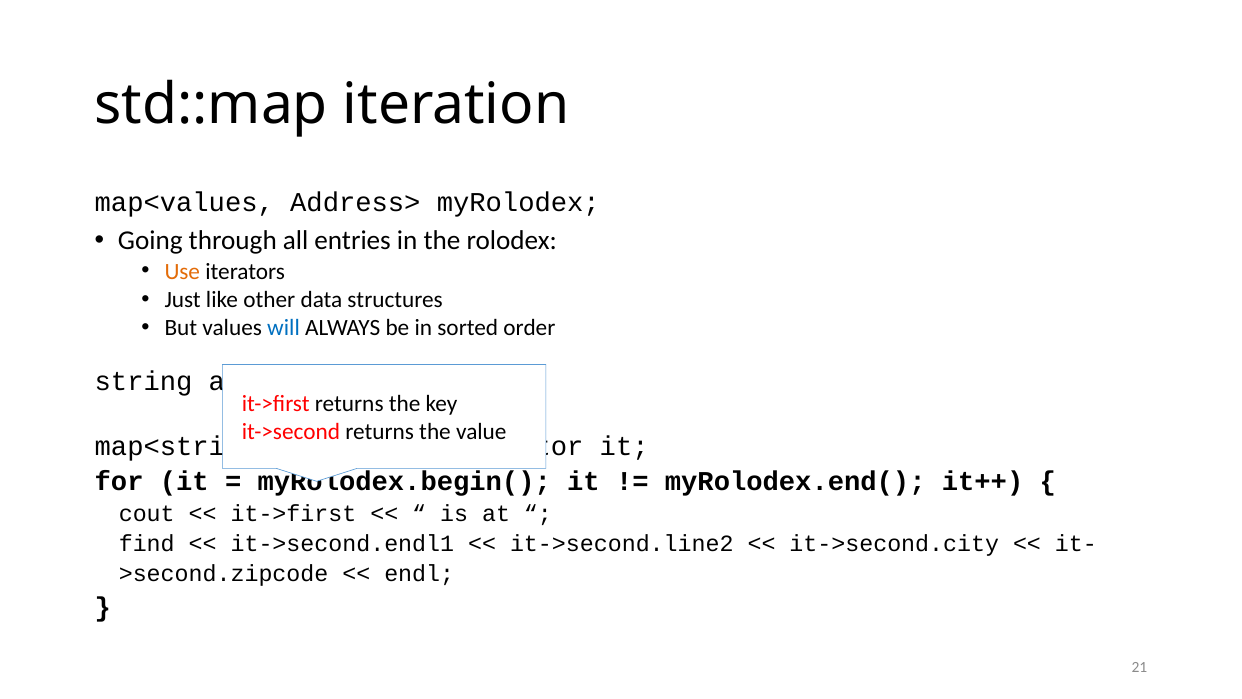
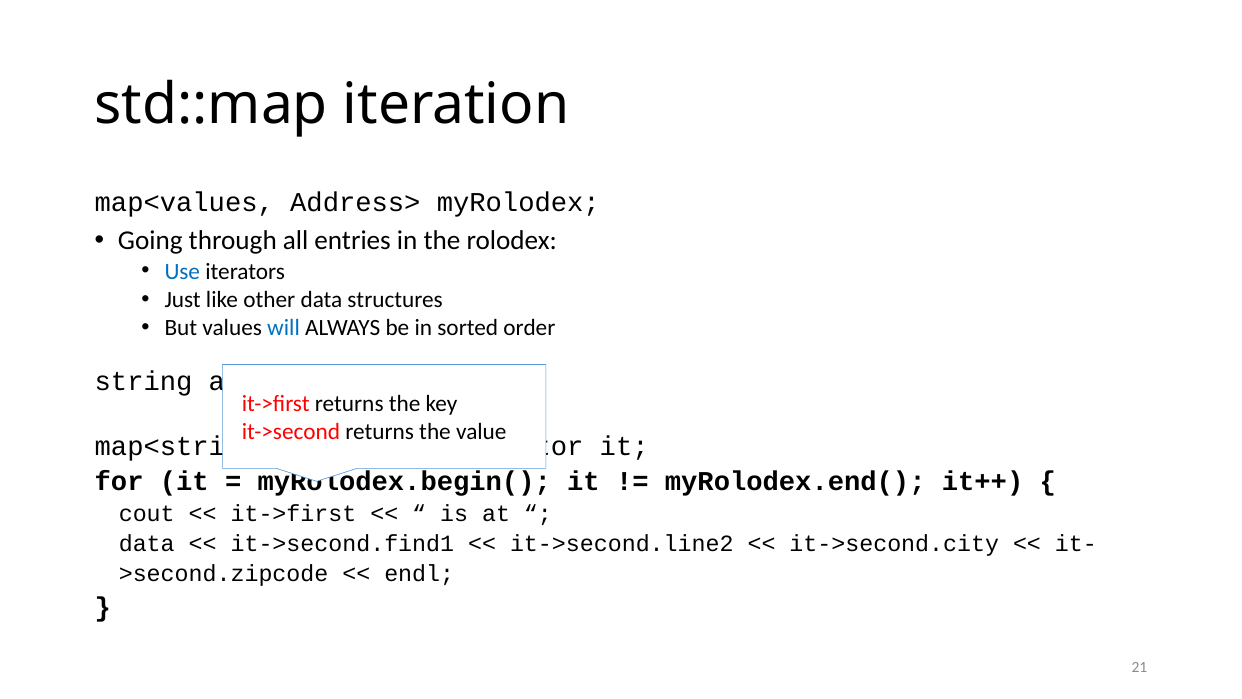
Use colour: orange -> blue
find at (147, 544): find -> data
it->second.endl1: it->second.endl1 -> it->second.find1
